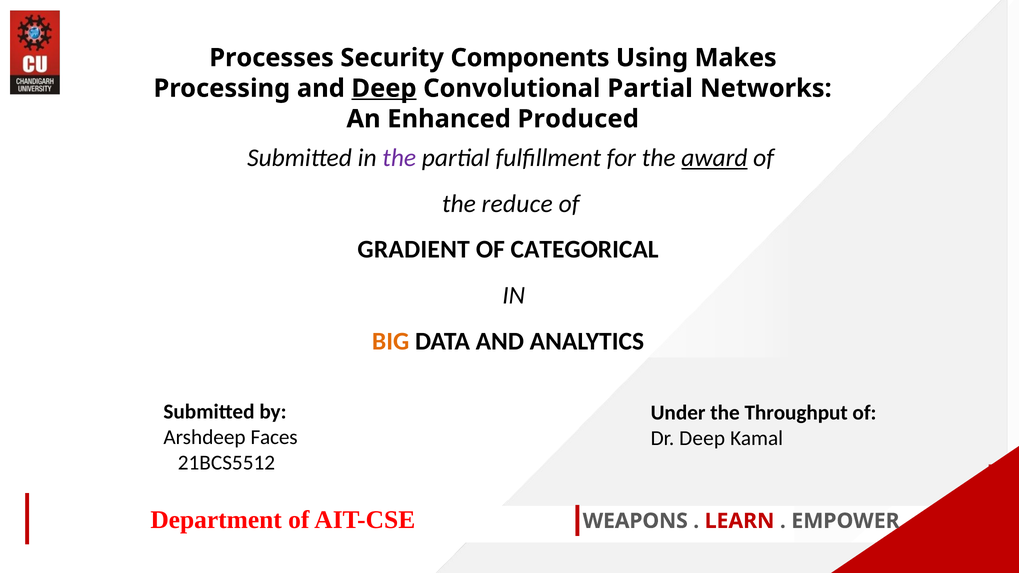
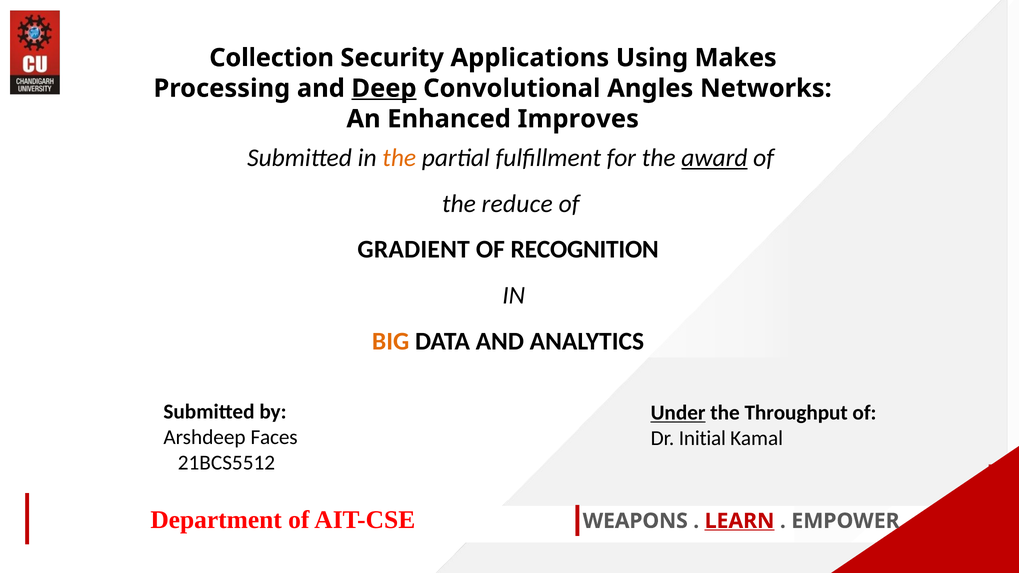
Processes: Processes -> Collection
Components: Components -> Applications
Convolutional Partial: Partial -> Angles
Produced: Produced -> Improves
the at (399, 158) colour: purple -> orange
CATEGORICAL: CATEGORICAL -> RECOGNITION
Under underline: none -> present
Dr Deep: Deep -> Initial
LEARN underline: none -> present
